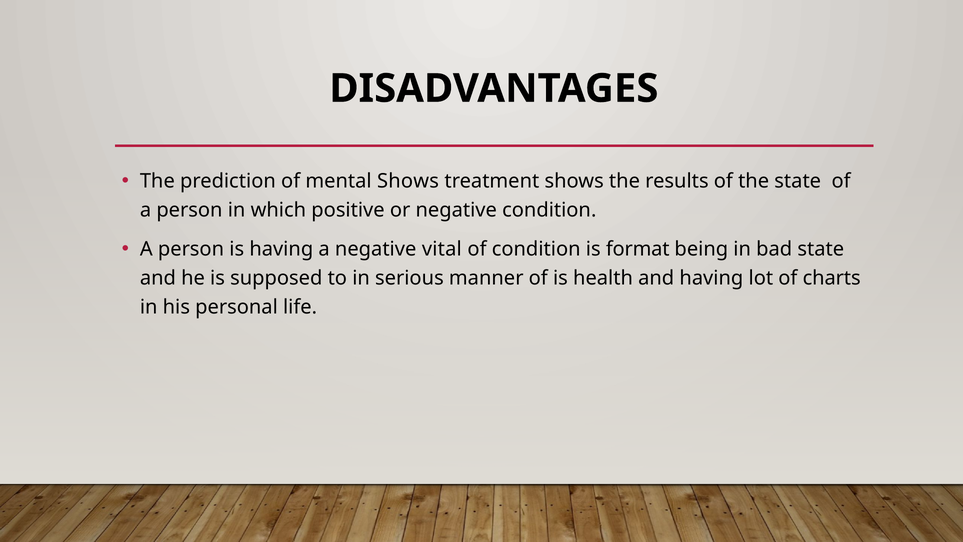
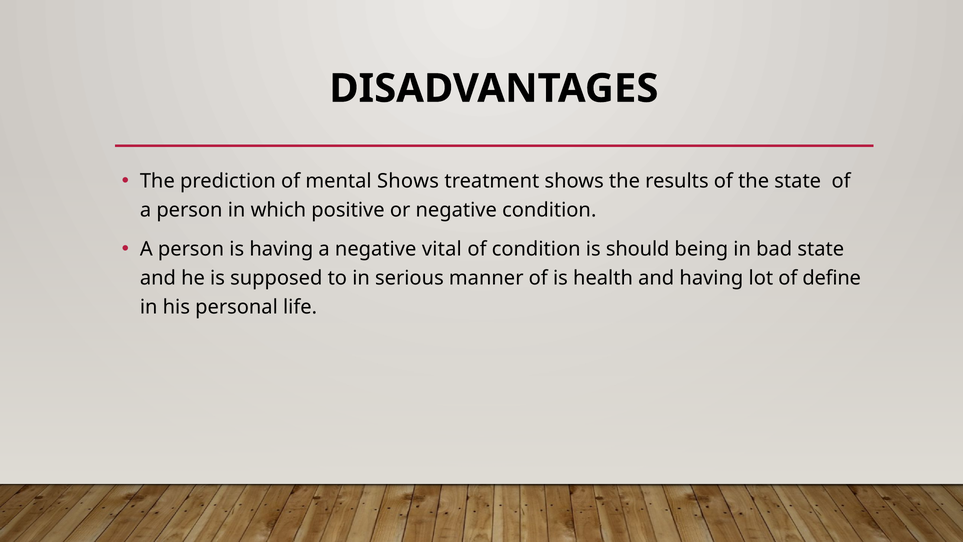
format: format -> should
charts: charts -> define
